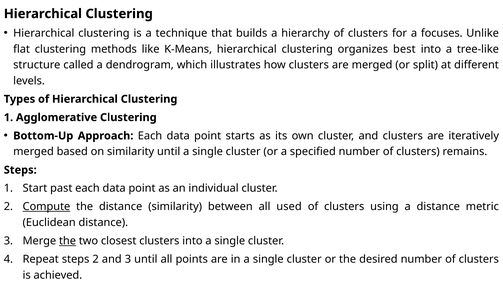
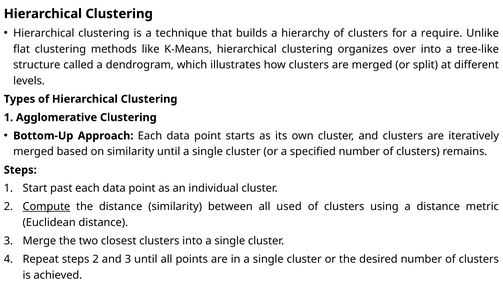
focuses: focuses -> require
best: best -> over
the at (68, 241) underline: present -> none
